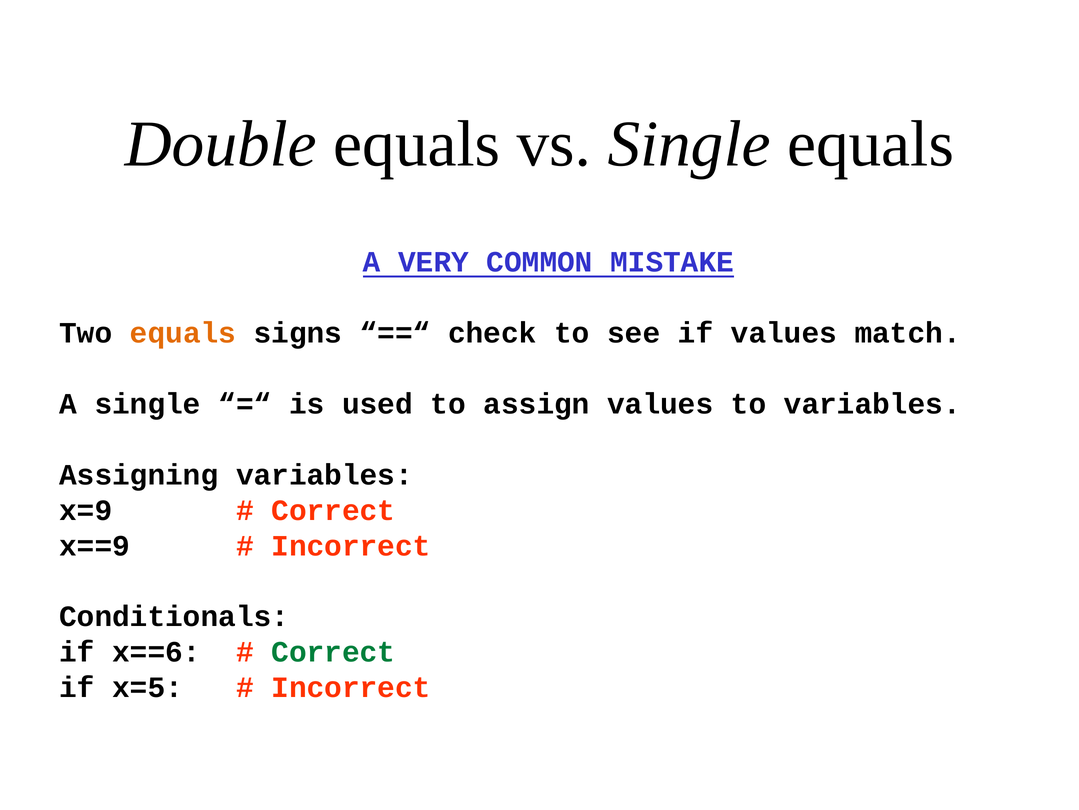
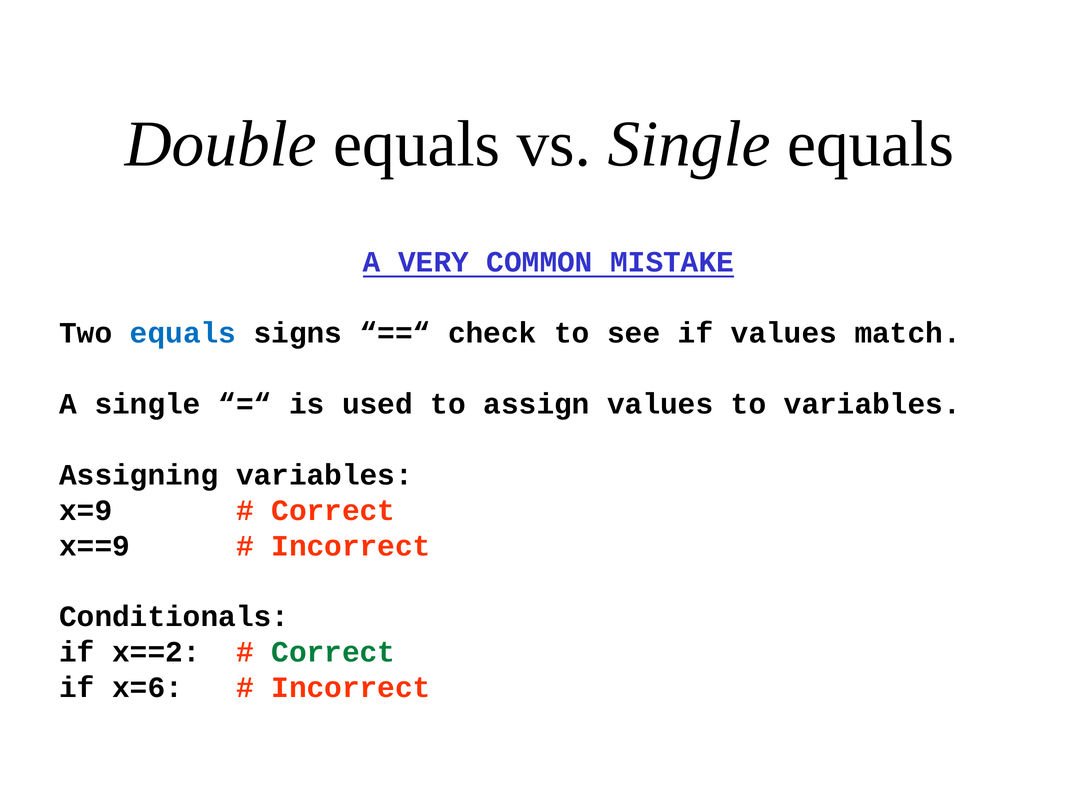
equals at (183, 333) colour: orange -> blue
x==6: x==6 -> x==2
x=5: x=5 -> x=6
